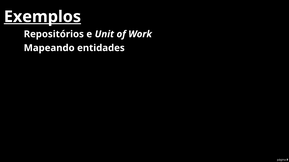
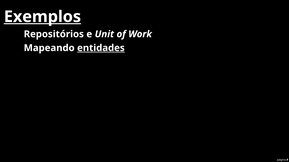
entidades underline: none -> present
